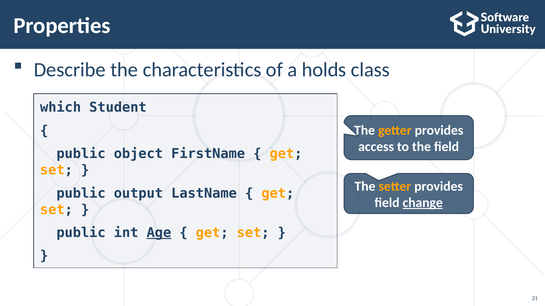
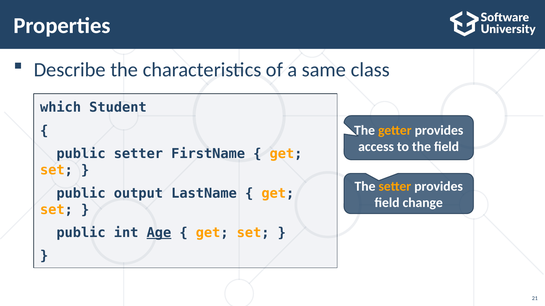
holds: holds -> same
public object: object -> setter
change underline: present -> none
